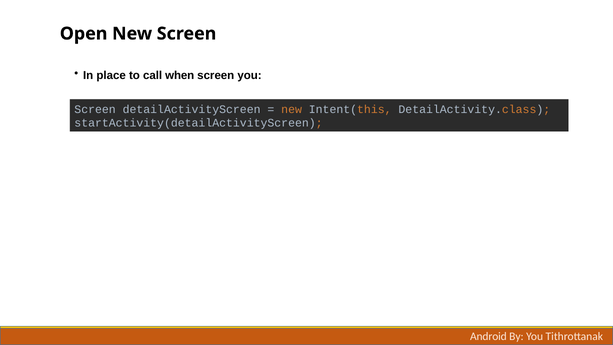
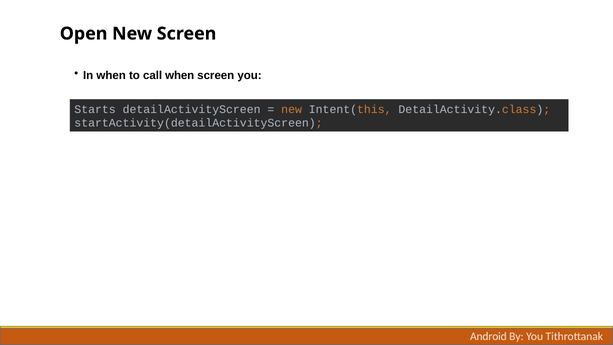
In place: place -> when
Screen at (95, 109): Screen -> Starts
